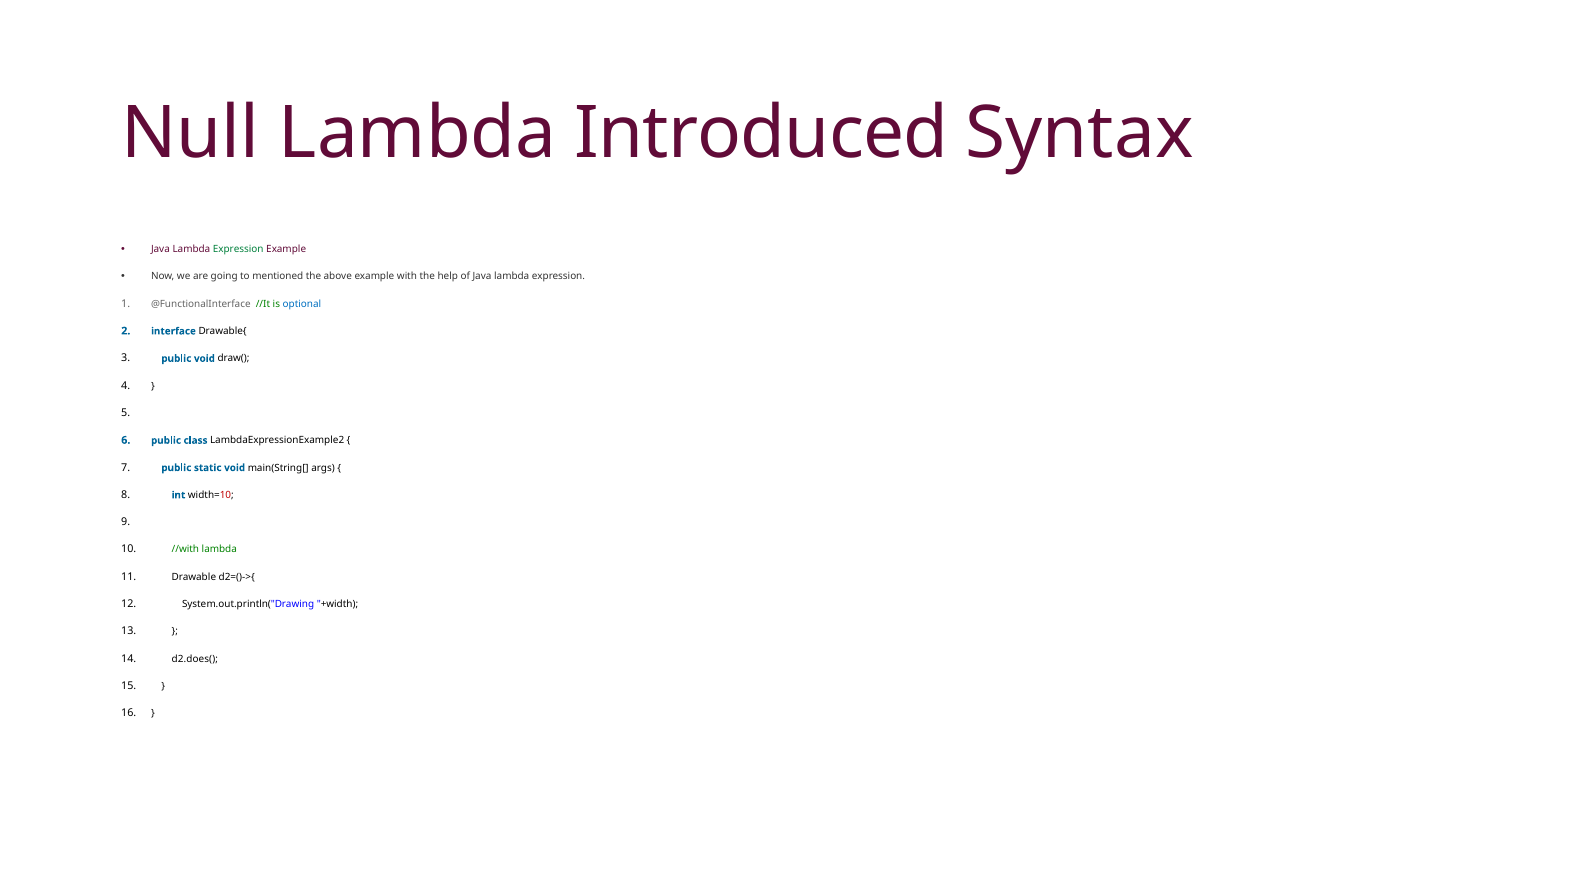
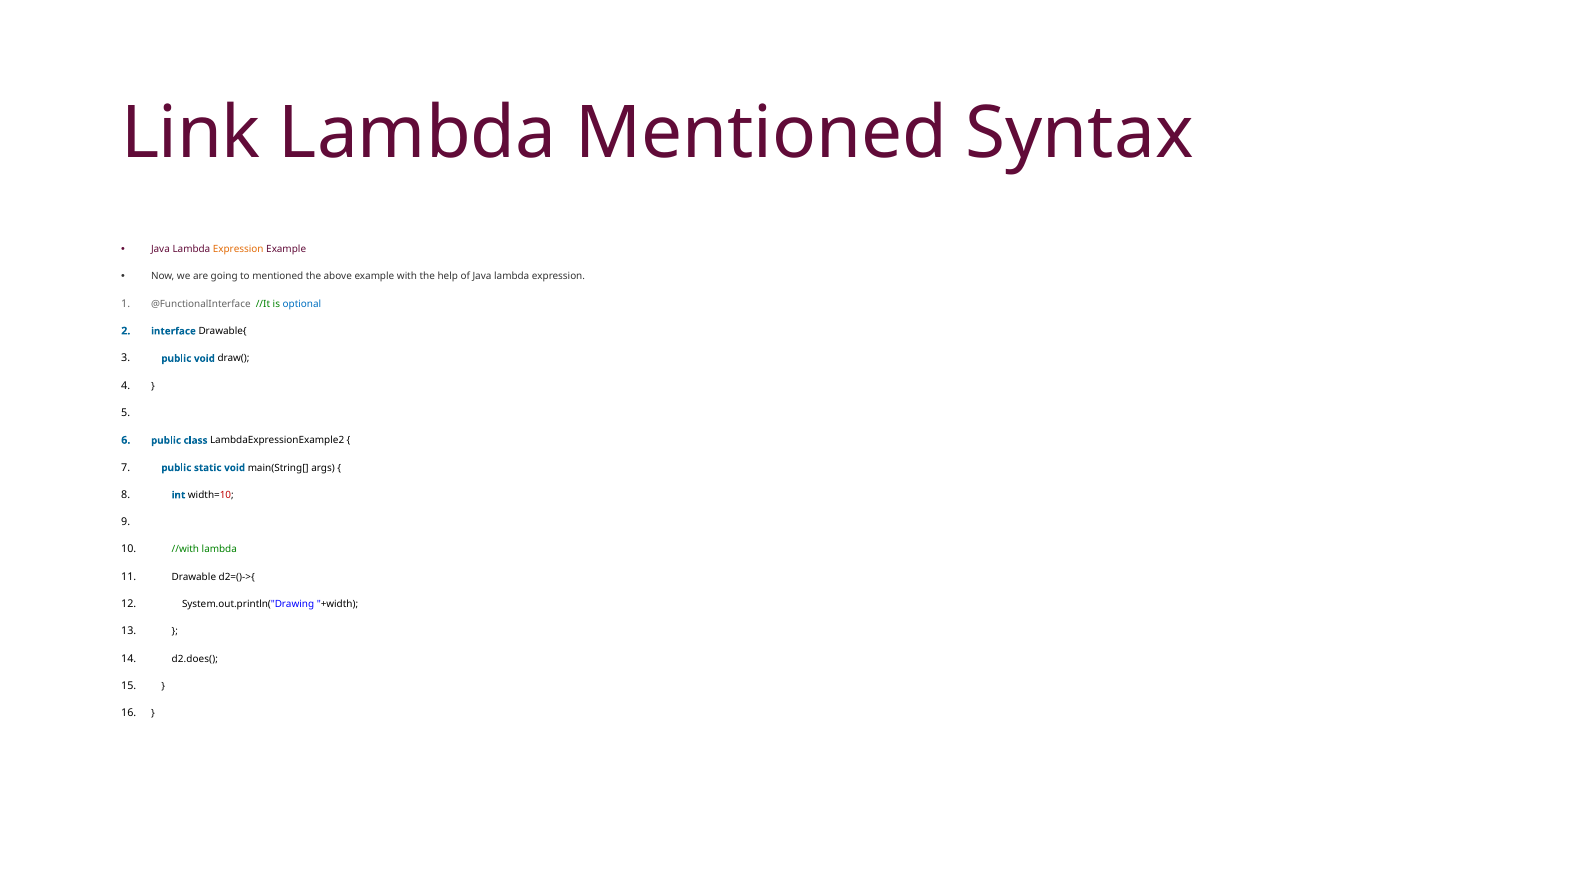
Null: Null -> Link
Lambda Introduced: Introduced -> Mentioned
Expression at (238, 249) colour: green -> orange
